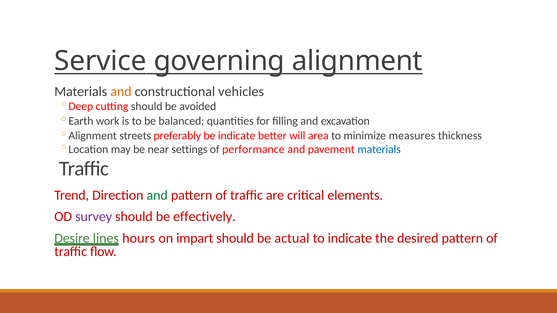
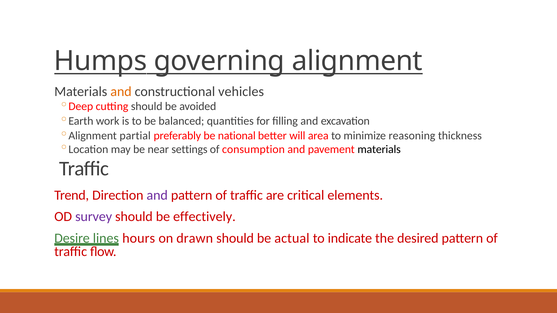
Service: Service -> Humps
streets: streets -> partial
be indicate: indicate -> national
measures: measures -> reasoning
performance: performance -> consumption
materials at (379, 150) colour: blue -> black
and at (157, 195) colour: green -> purple
impart: impart -> drawn
